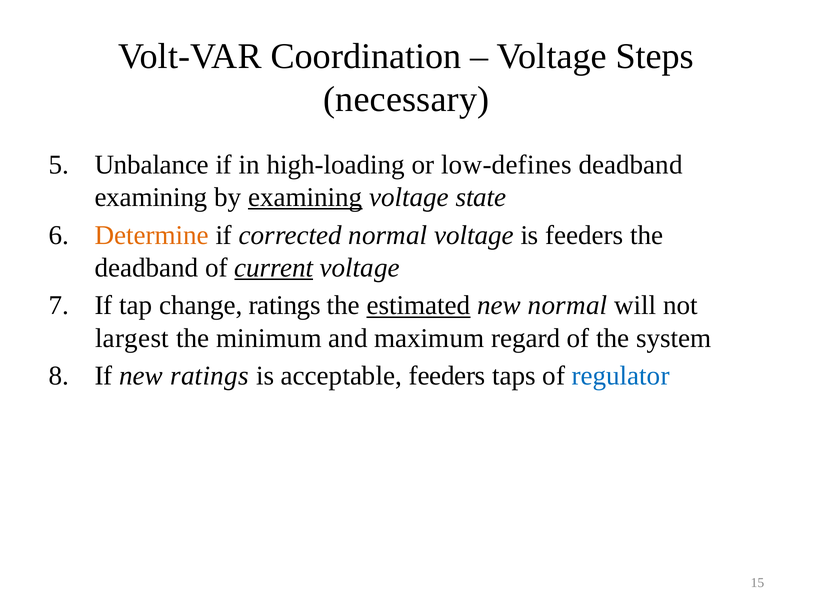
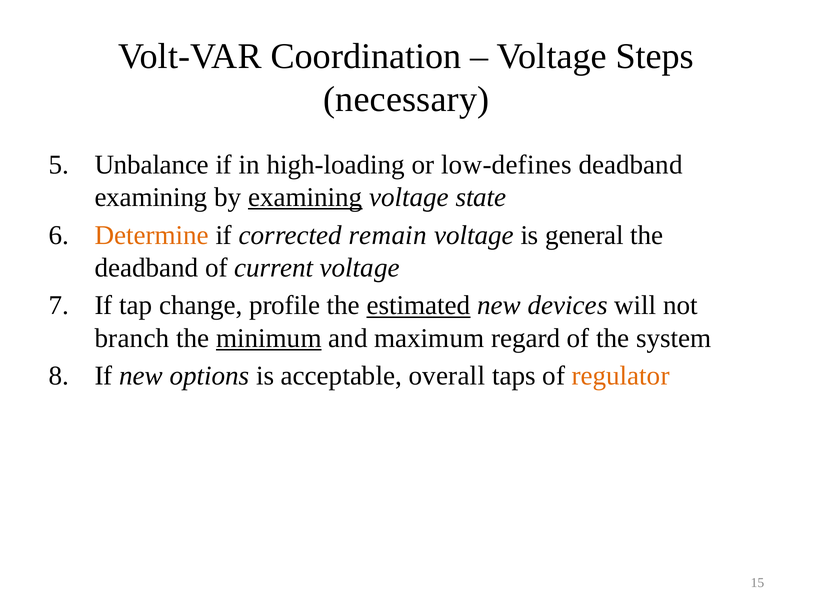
corrected normal: normal -> remain
is feeders: feeders -> general
current underline: present -> none
change ratings: ratings -> profile
new normal: normal -> devices
largest: largest -> branch
minimum underline: none -> present
new ratings: ratings -> options
acceptable feeders: feeders -> overall
regulator colour: blue -> orange
